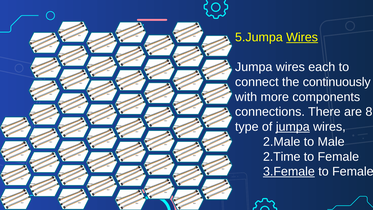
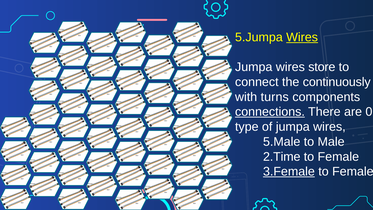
each: each -> store
more: more -> turns
connections underline: none -> present
8: 8 -> 0
jumpa at (293, 127) underline: present -> none
2.Male: 2.Male -> 5.Male
